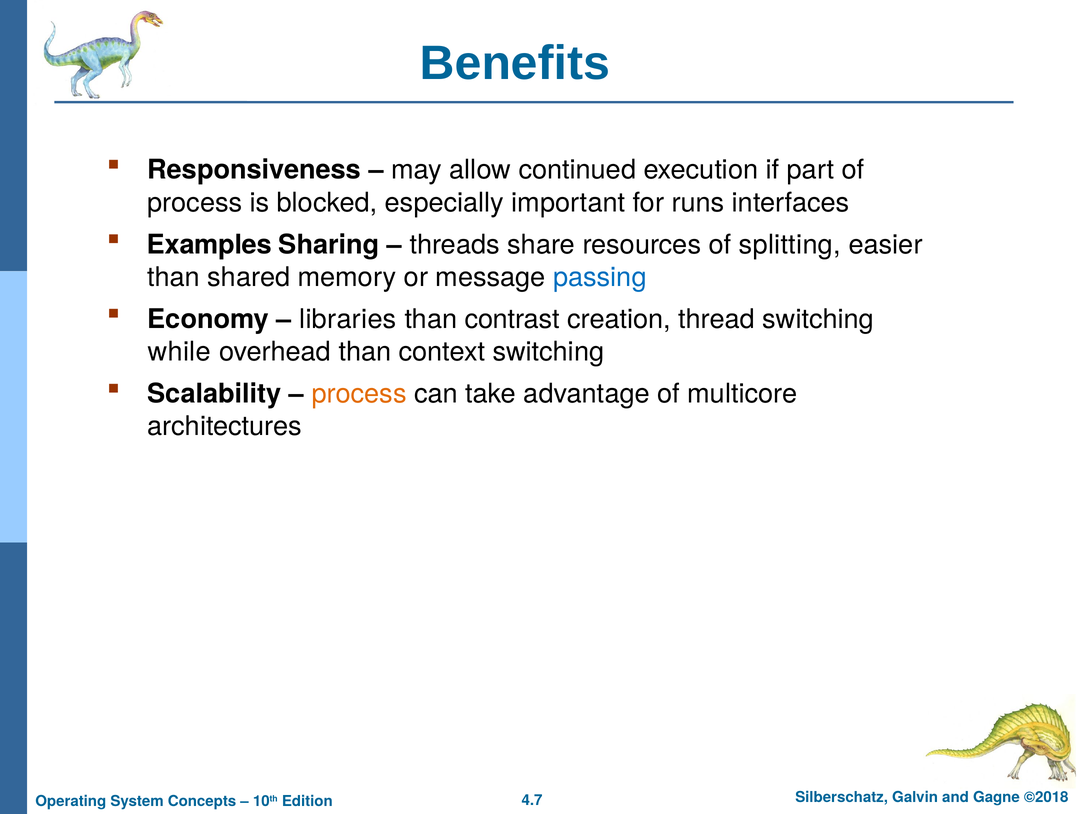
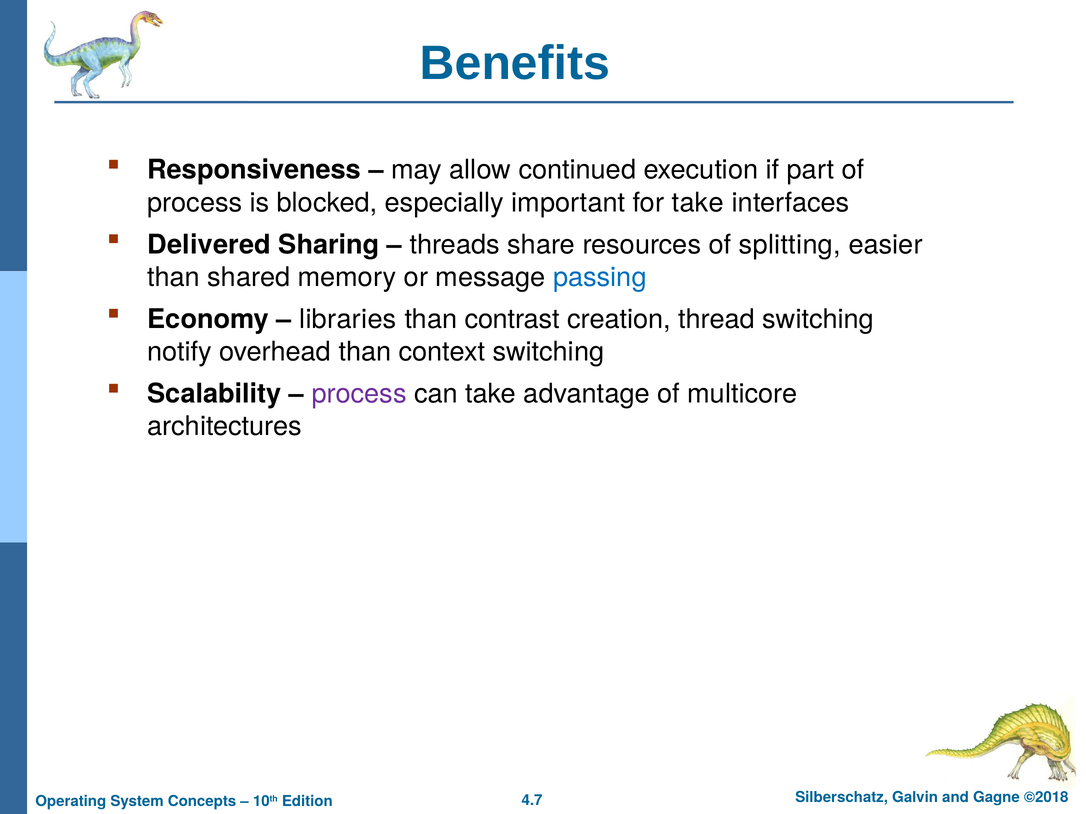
for runs: runs -> take
Examples: Examples -> Delivered
while: while -> notify
process at (359, 394) colour: orange -> purple
